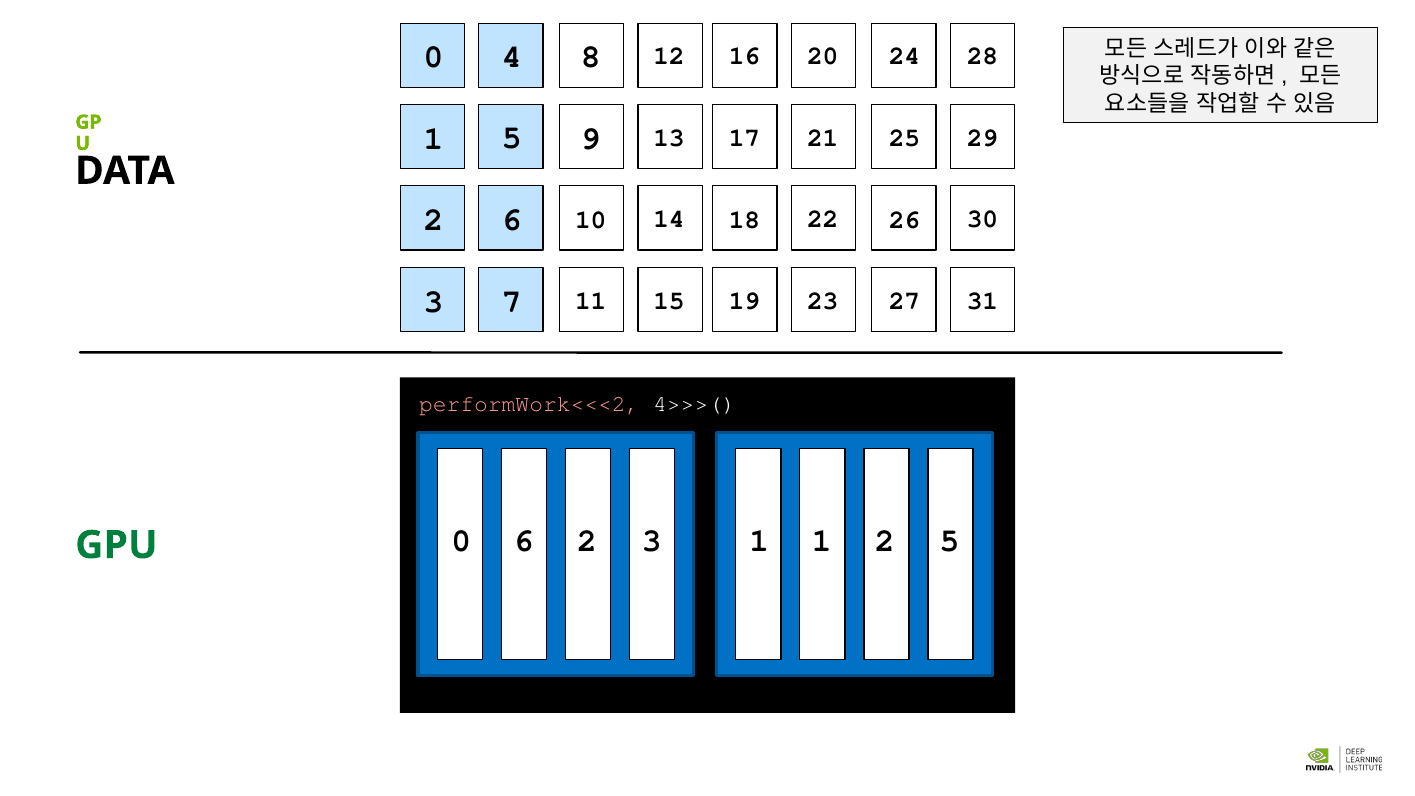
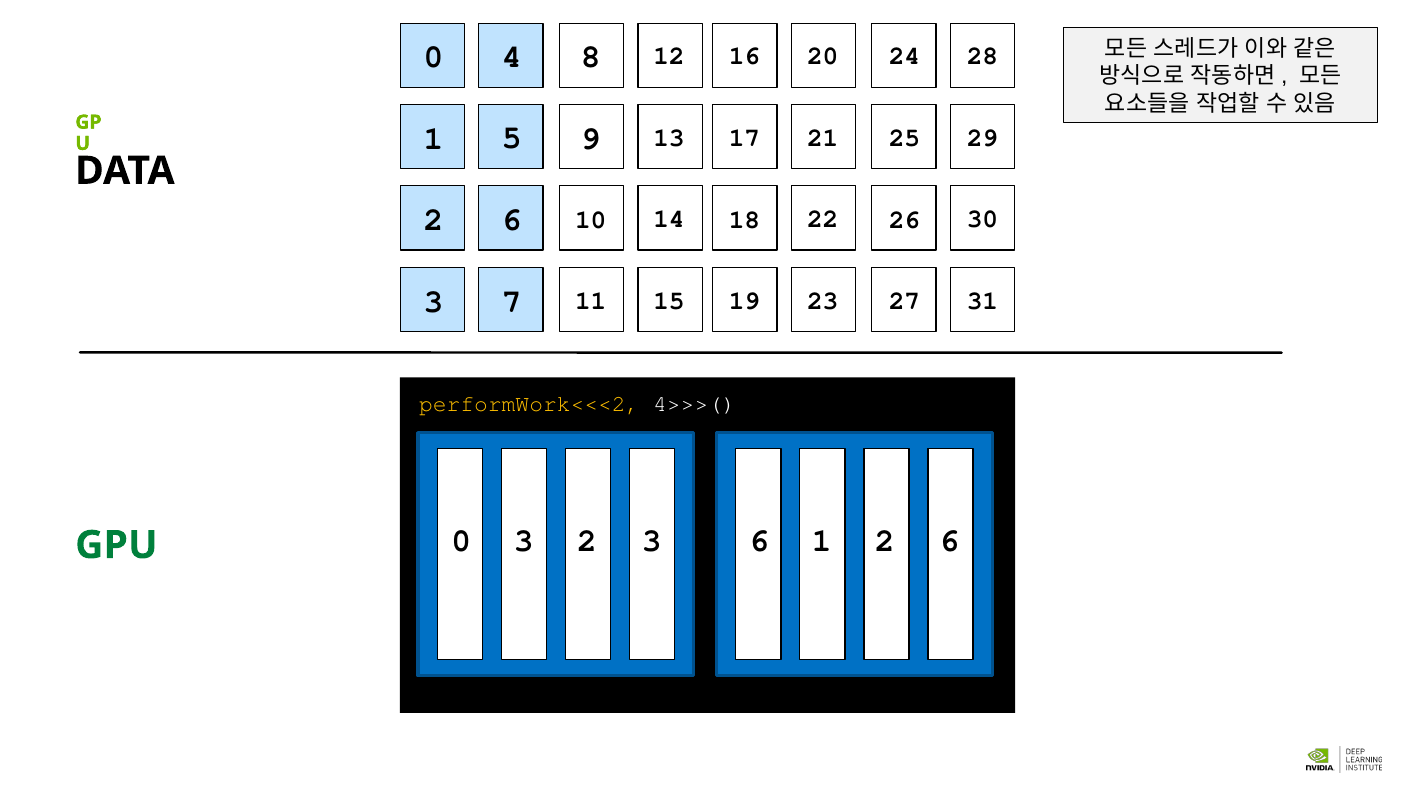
performWork<<<2 colour: pink -> yellow
0 6: 6 -> 3
3 1: 1 -> 6
2 5: 5 -> 6
